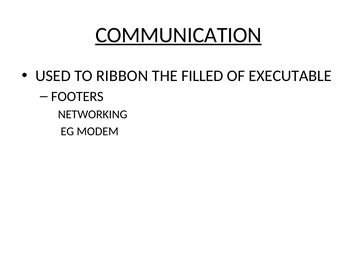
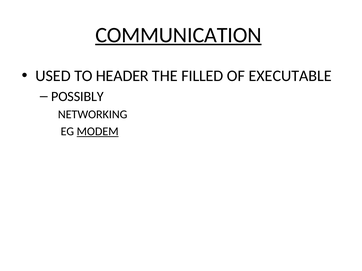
RIBBON: RIBBON -> HEADER
FOOTERS: FOOTERS -> POSSIBLY
MODEM underline: none -> present
